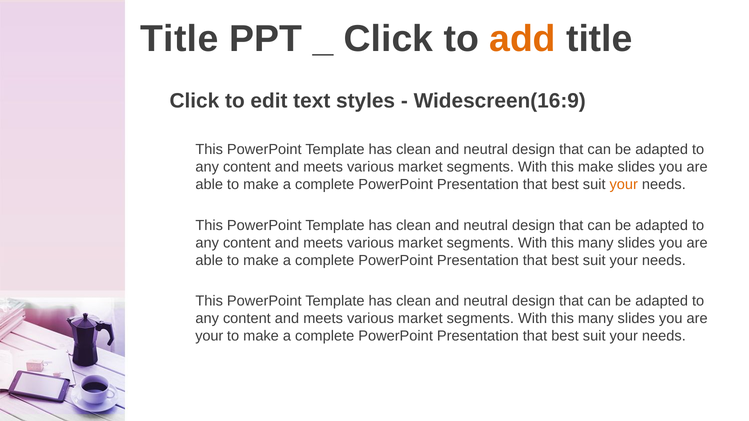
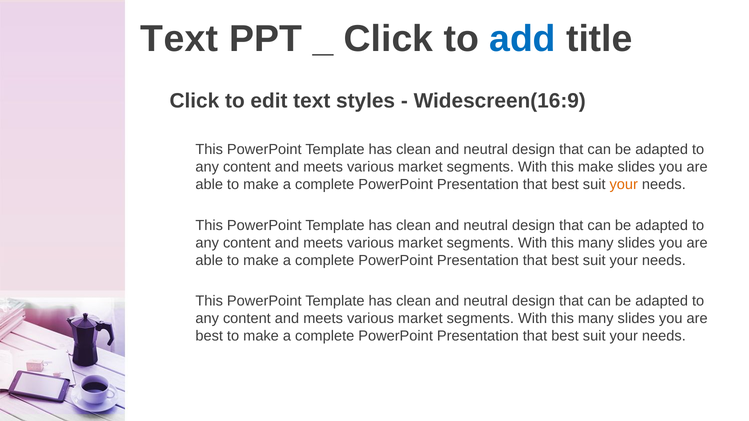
Title at (179, 39): Title -> Text
add colour: orange -> blue
your at (209, 336): your -> best
